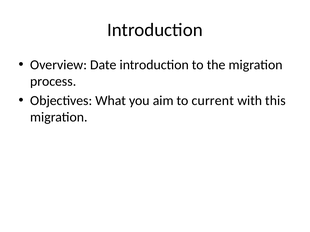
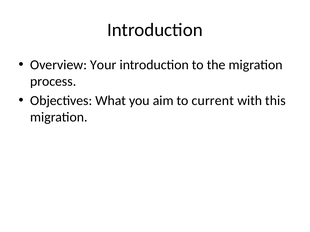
Date: Date -> Your
